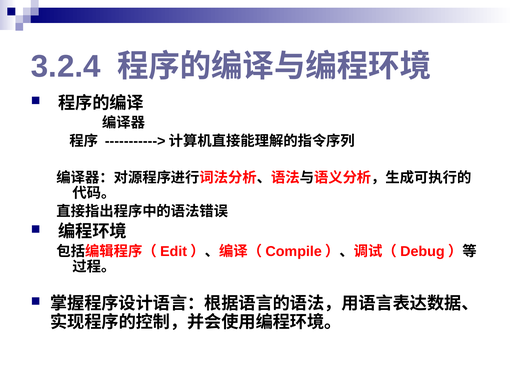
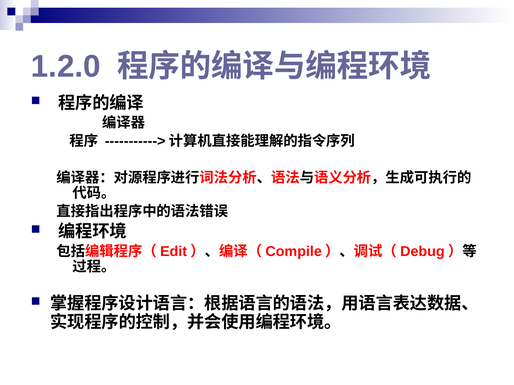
3.2.4: 3.2.4 -> 1.2.0
